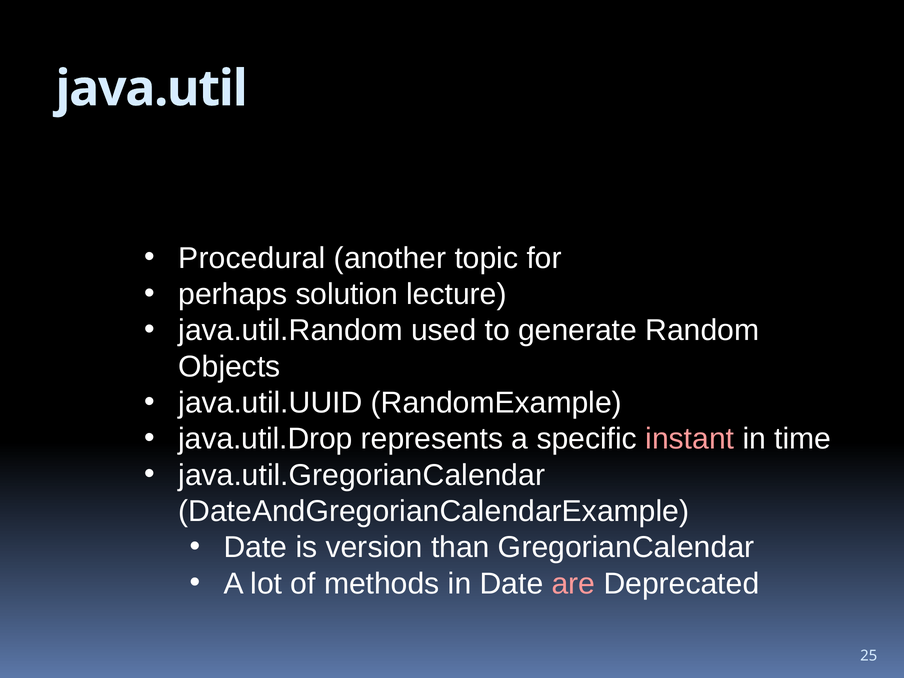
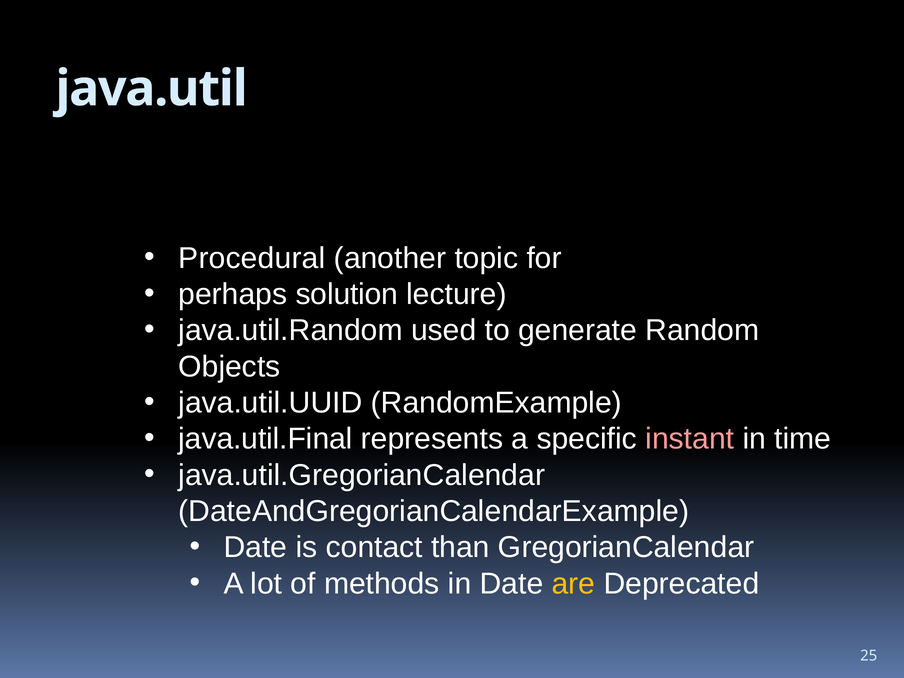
java.util.Drop: java.util.Drop -> java.util.Final
version: version -> contact
are colour: pink -> yellow
